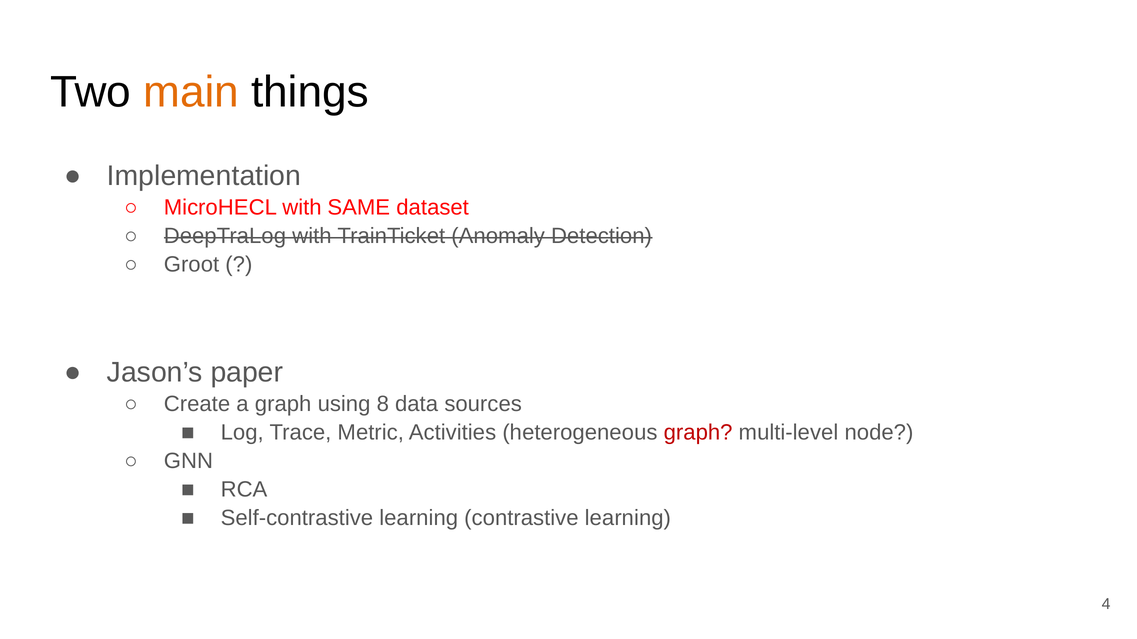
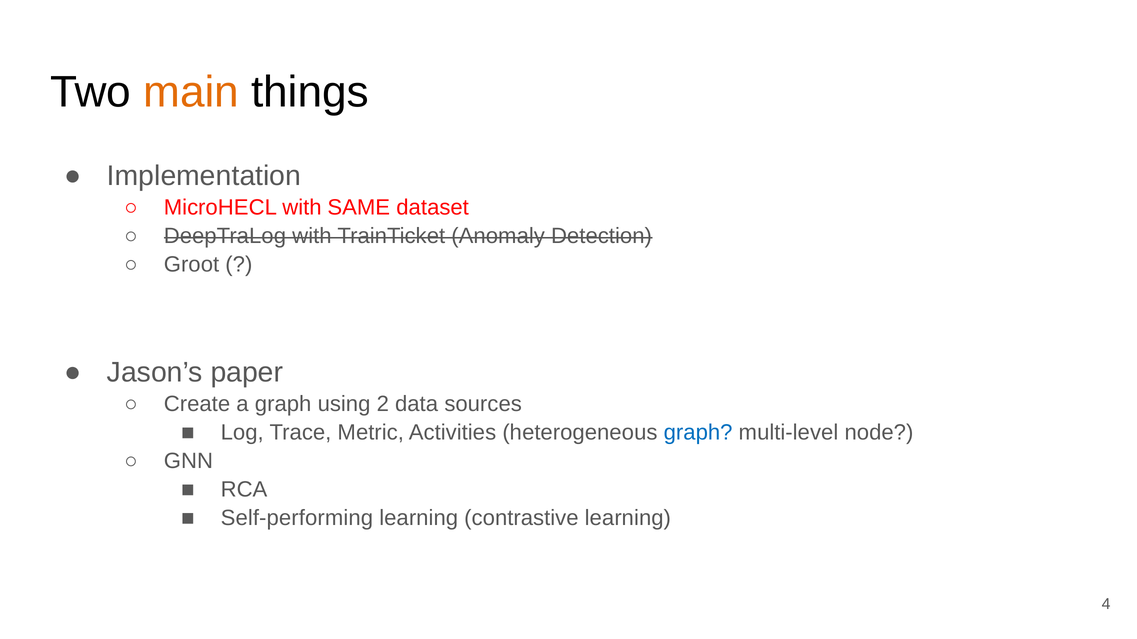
8: 8 -> 2
graph at (698, 433) colour: red -> blue
Self-contrastive: Self-contrastive -> Self-performing
